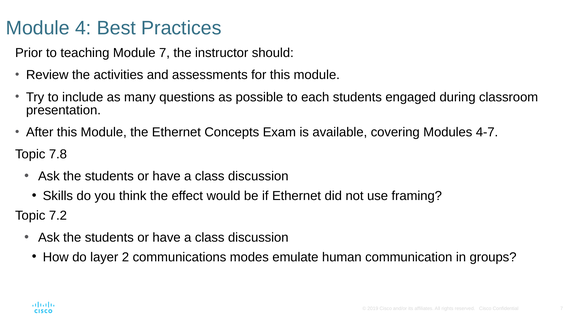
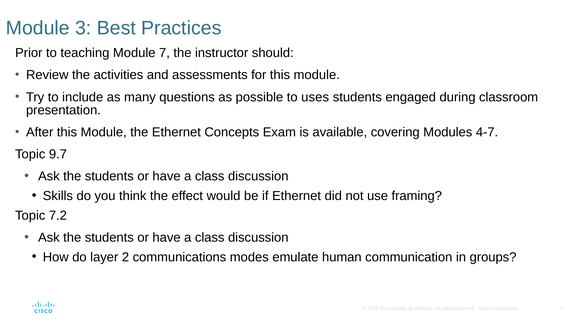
4: 4 -> 3
each: each -> uses
7.8: 7.8 -> 9.7
